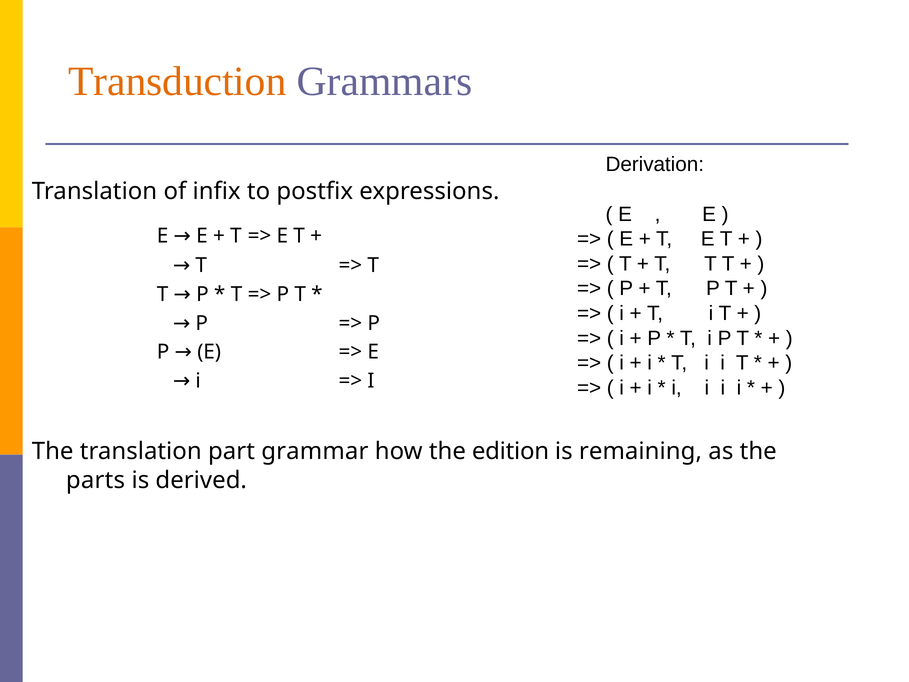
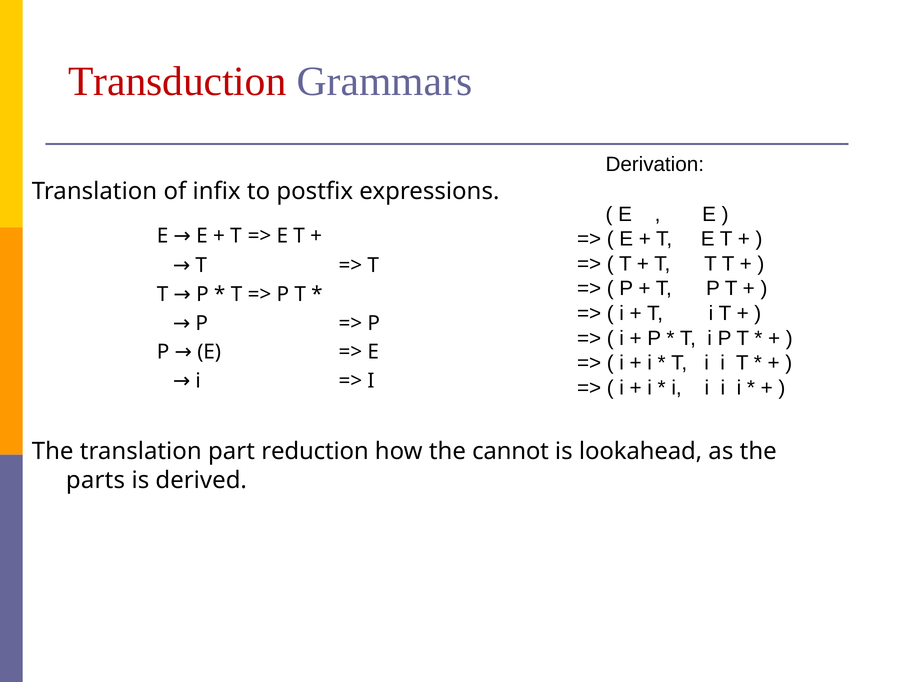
Transduction colour: orange -> red
grammar: grammar -> reduction
edition: edition -> cannot
remaining: remaining -> lookahead
